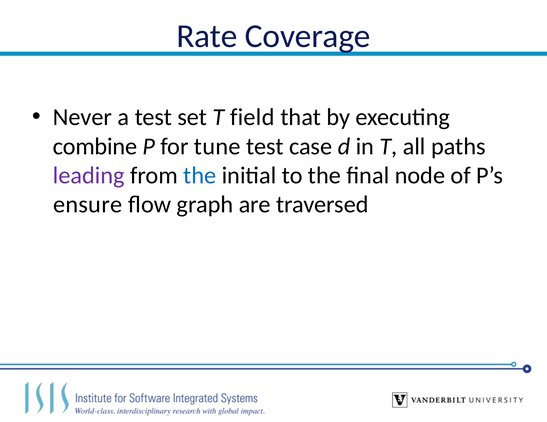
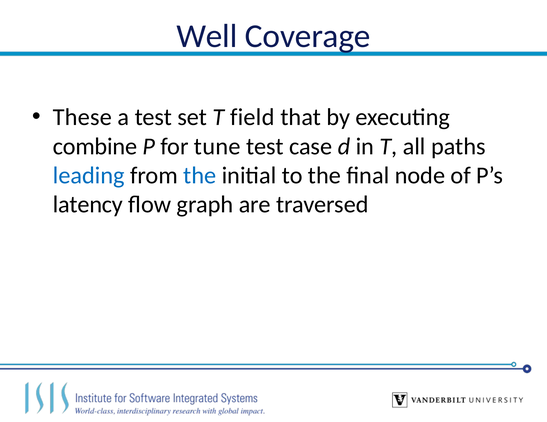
Rate: Rate -> Well
Never: Never -> These
leading colour: purple -> blue
ensure: ensure -> latency
